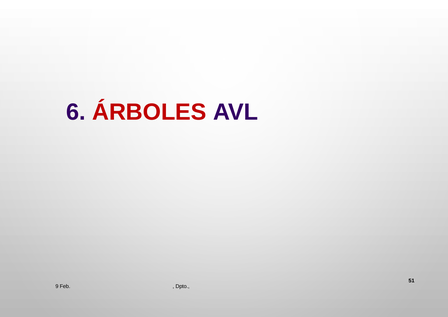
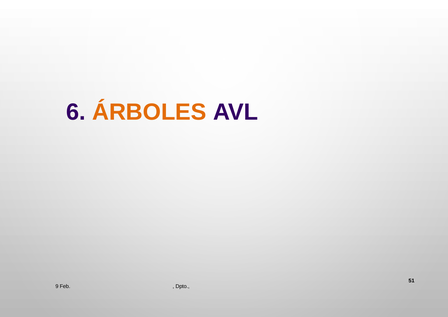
ÁRBOLES colour: red -> orange
